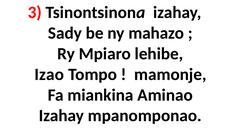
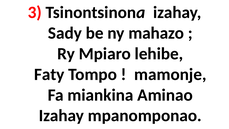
Izao: Izao -> Faty
